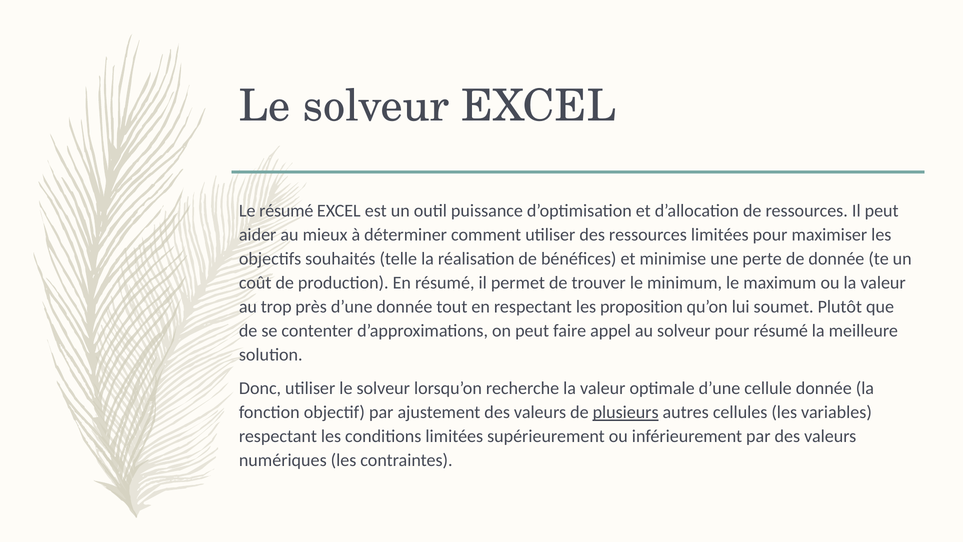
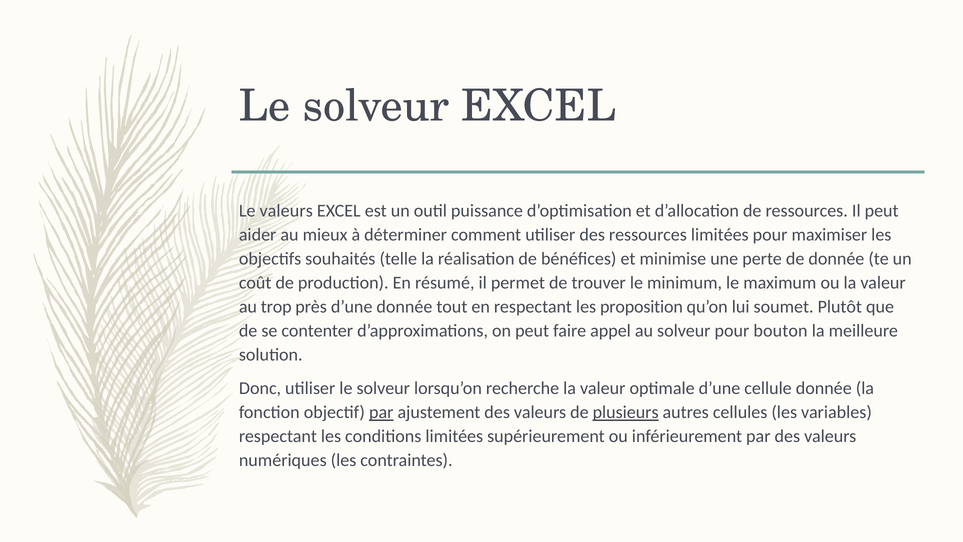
Le résumé: résumé -> valeurs
pour résumé: résumé -> bouton
par at (381, 412) underline: none -> present
